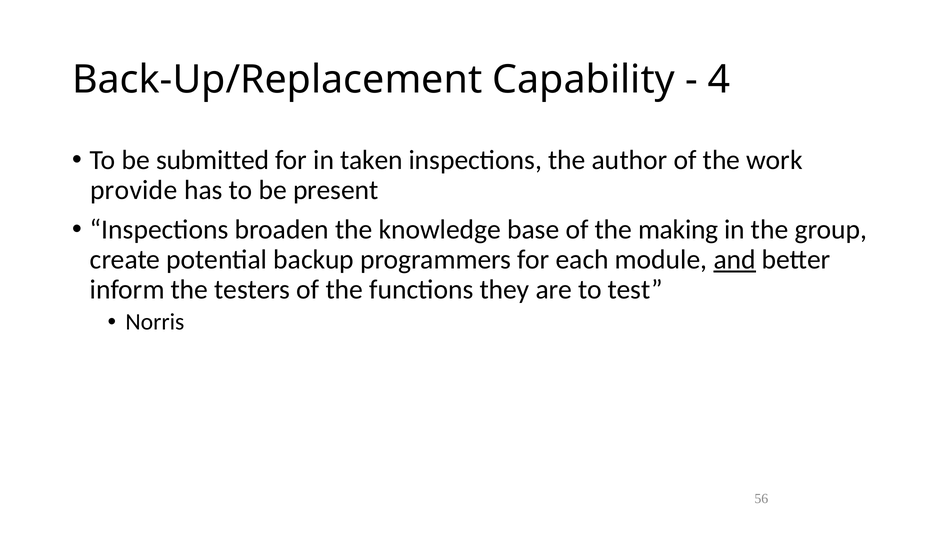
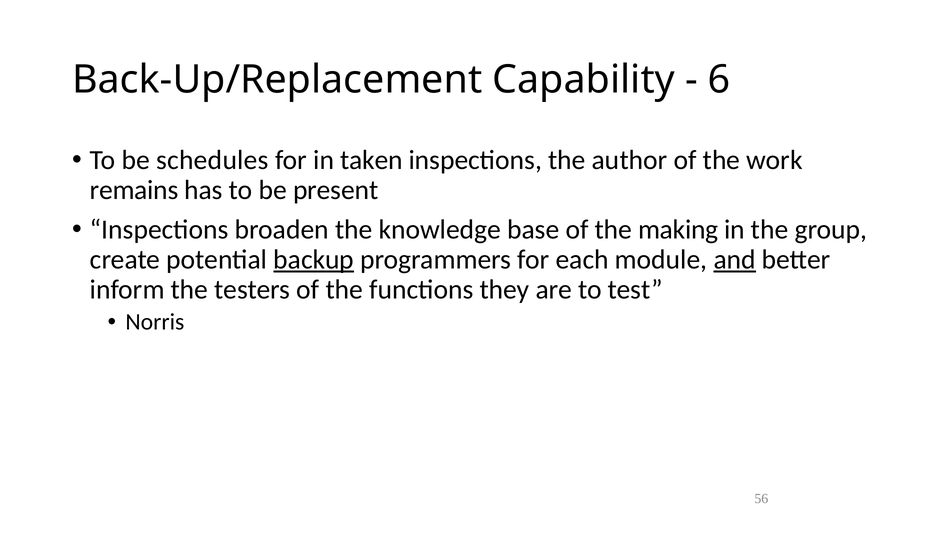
4: 4 -> 6
submitted: submitted -> schedules
provide: provide -> remains
backup underline: none -> present
